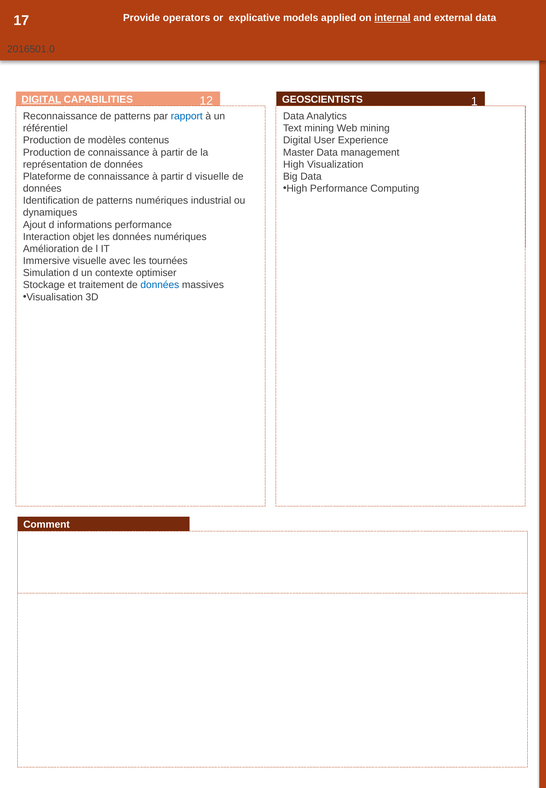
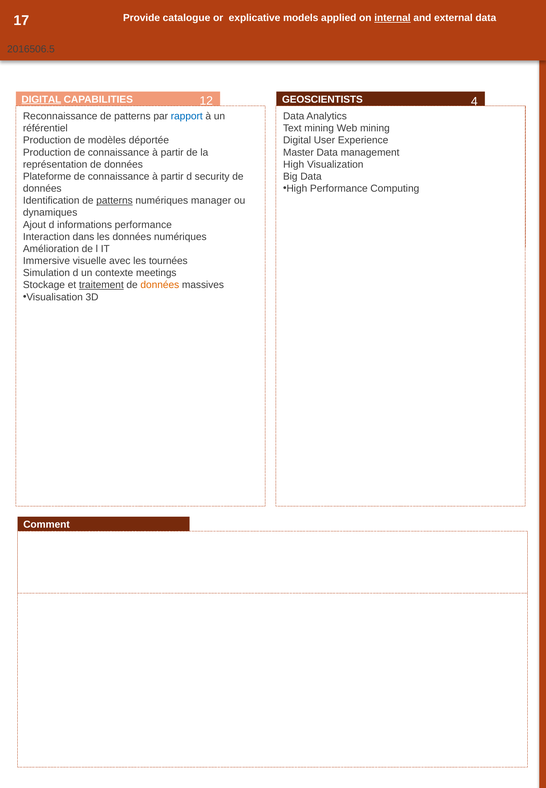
operators: operators -> catalogue
2016501.0: 2016501.0 -> 2016506.5
1: 1 -> 4
contenus: contenus -> déportée
d visuelle: visuelle -> security
patterns at (114, 201) underline: none -> present
industrial: industrial -> manager
objet: objet -> dans
optimiser: optimiser -> meetings
traitement underline: none -> present
données at (160, 285) colour: blue -> orange
